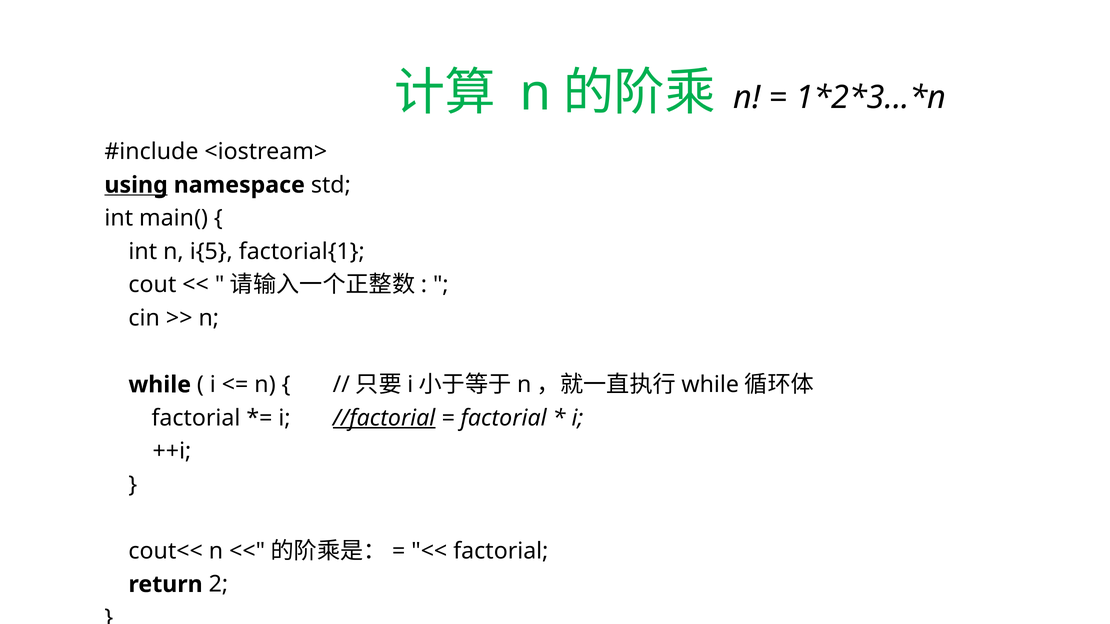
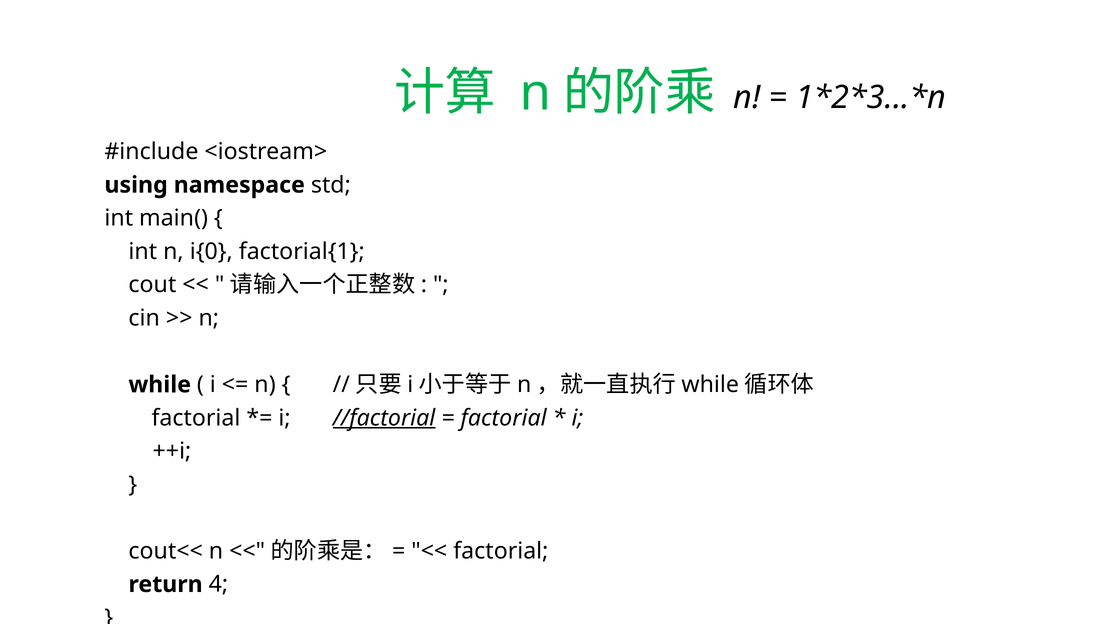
using underline: present -> none
i{5: i{5 -> i{0
2: 2 -> 4
